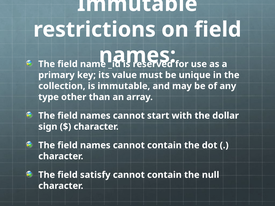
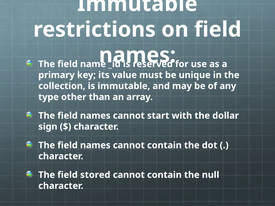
satisfy: satisfy -> stored
